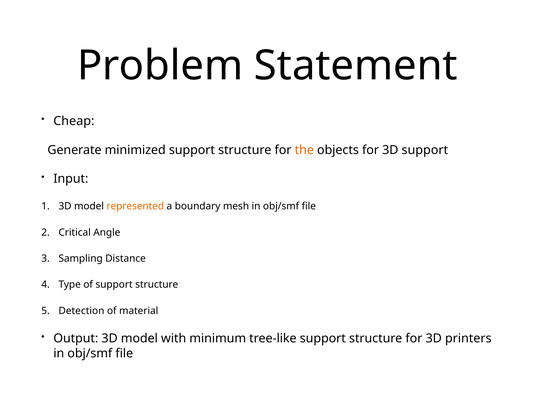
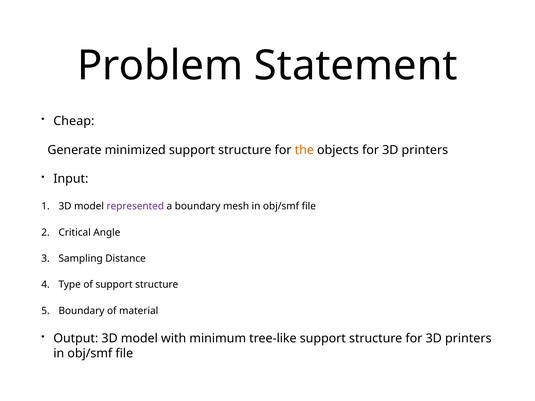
objects for 3D support: support -> printers
represented colour: orange -> purple
Detection at (81, 311): Detection -> Boundary
